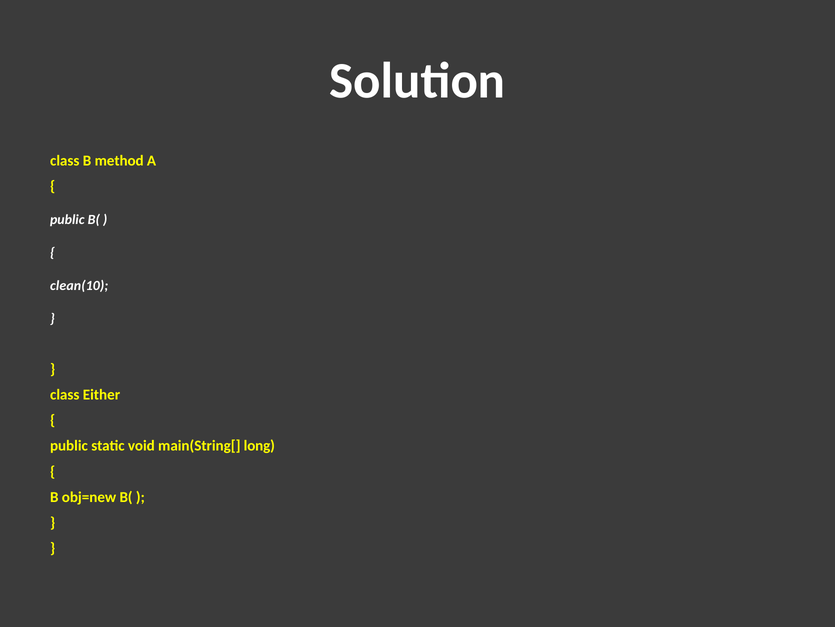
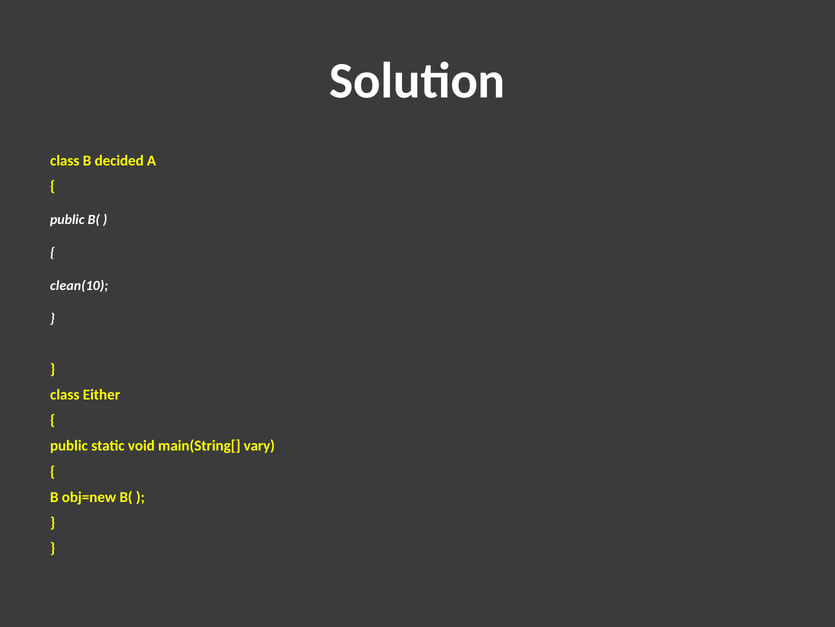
method: method -> decided
long: long -> vary
